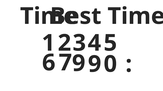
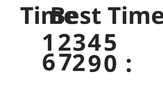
9: 9 -> 2
